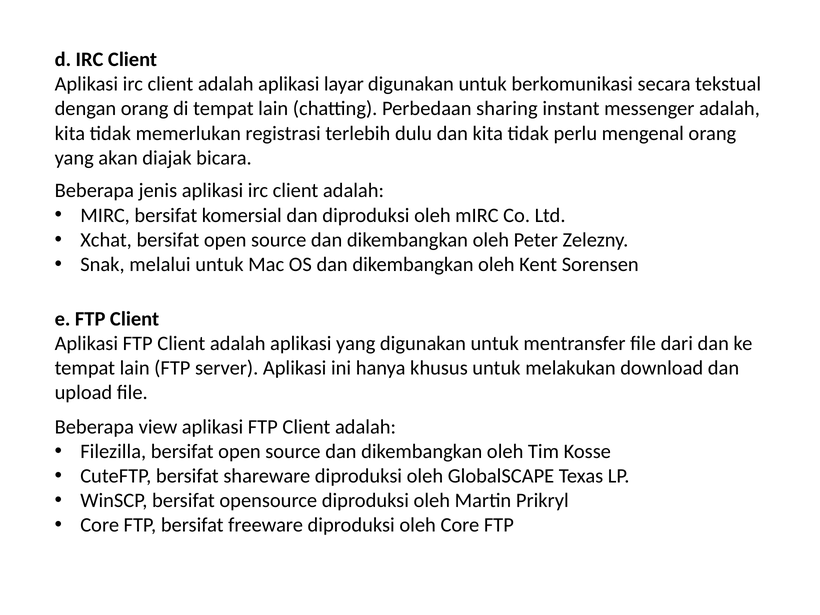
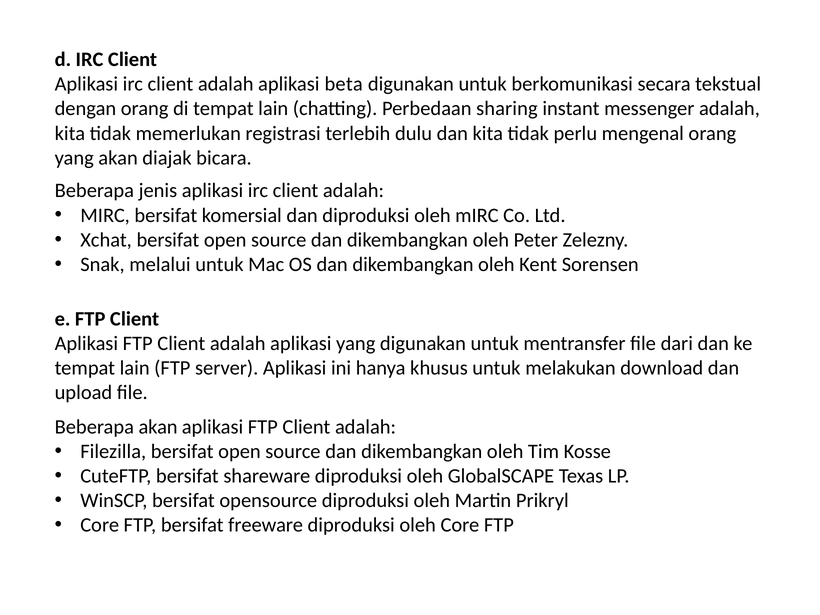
layar: layar -> beta
Beberapa view: view -> akan
